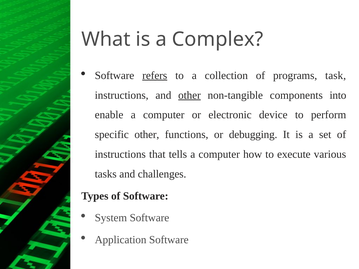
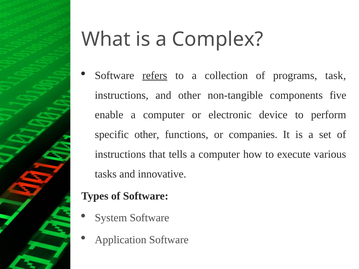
other at (189, 95) underline: present -> none
into: into -> five
debugging: debugging -> companies
challenges: challenges -> innovative
